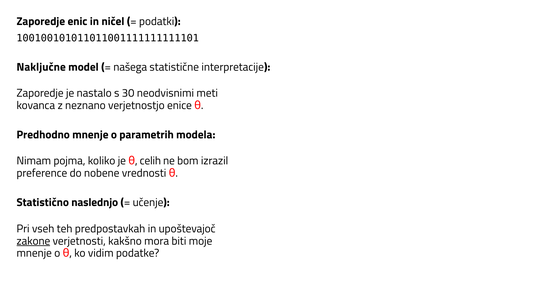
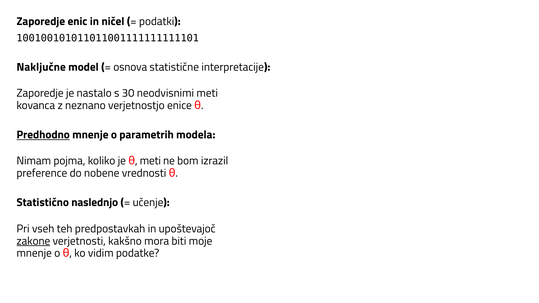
našega: našega -> osnova
Predhodno underline: none -> present
θ celih: celih -> meti
